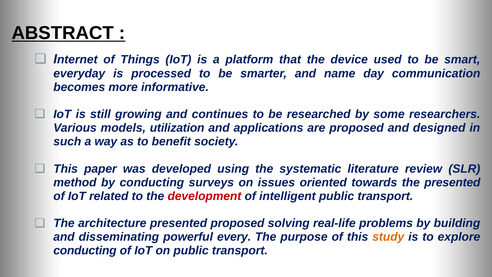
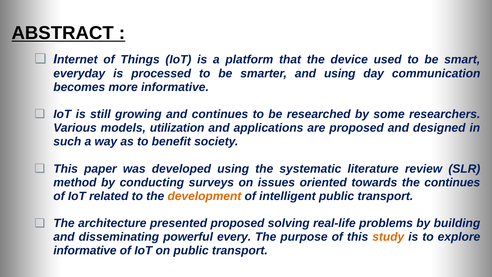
and name: name -> using
the presented: presented -> continues
development colour: red -> orange
conducting at (85, 250): conducting -> informative
